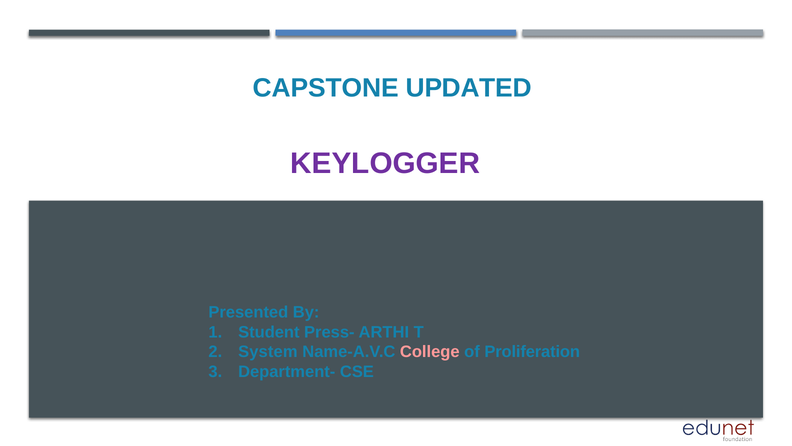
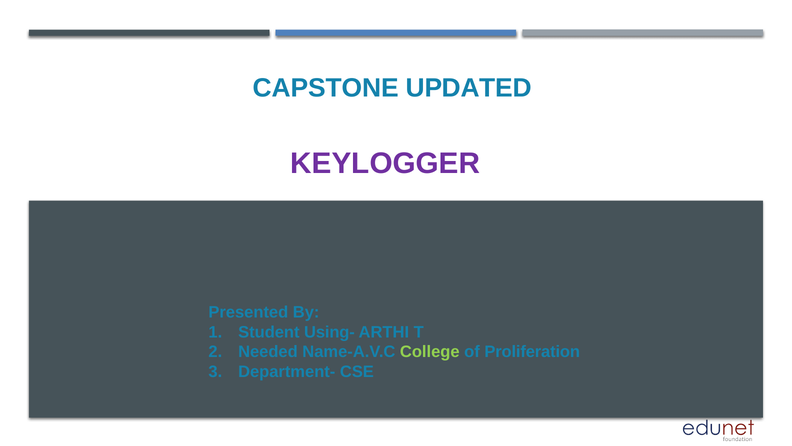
Press-: Press- -> Using-
System: System -> Needed
College colour: pink -> light green
